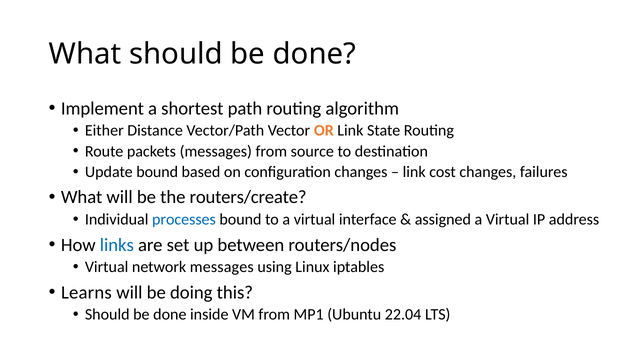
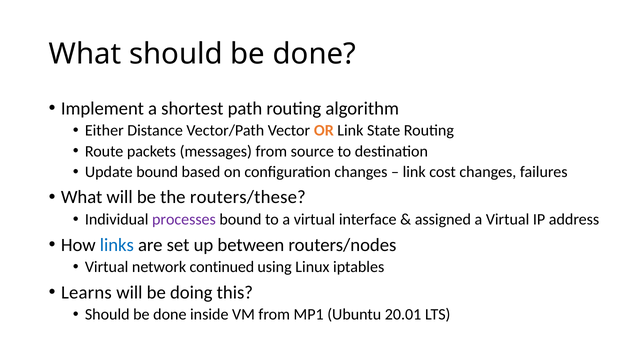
routers/create: routers/create -> routers/these
processes colour: blue -> purple
network messages: messages -> continued
22.04: 22.04 -> 20.01
